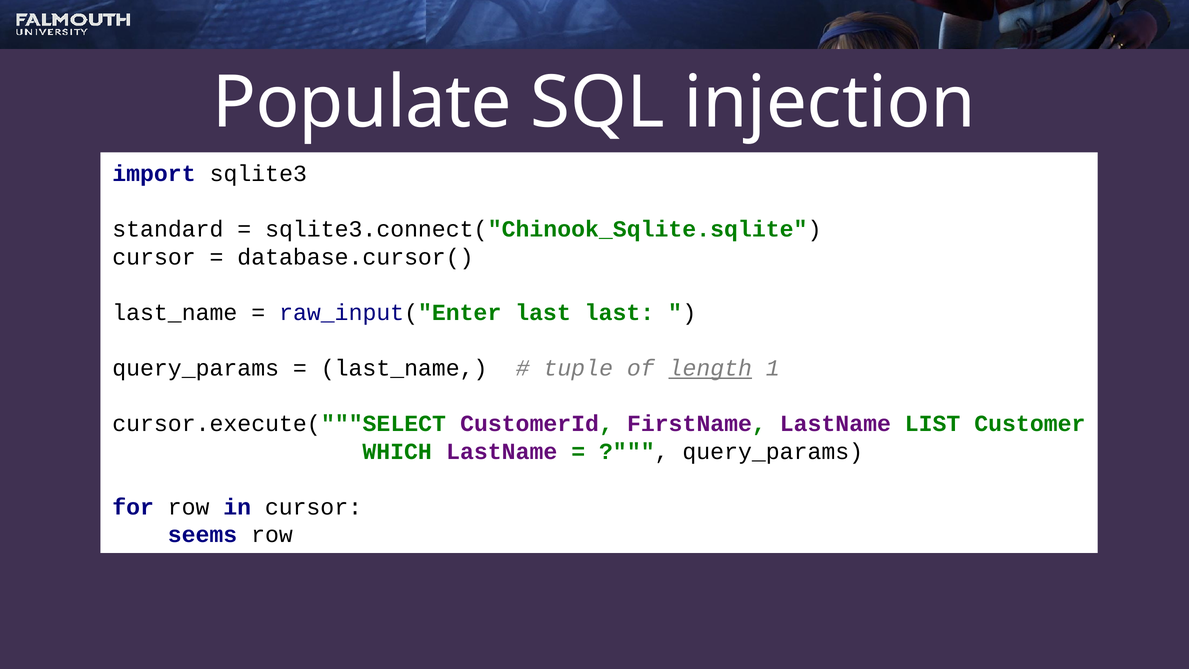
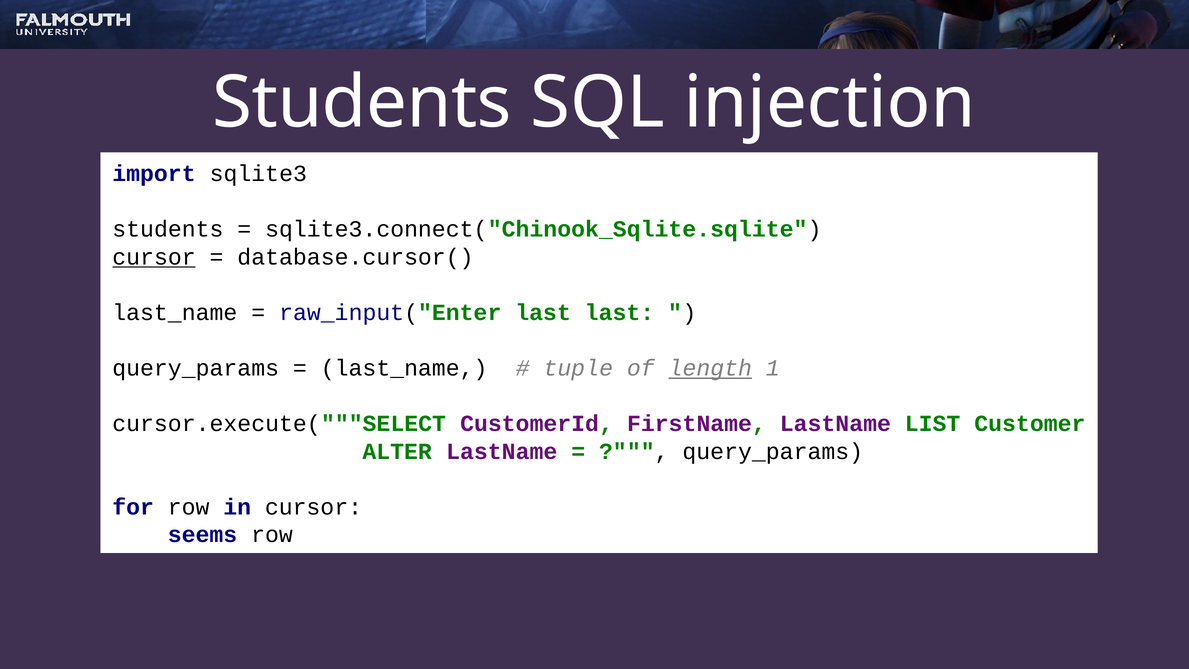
Populate at (362, 103): Populate -> Students
standard at (168, 229): standard -> students
cursor at (154, 257) underline: none -> present
WHICH: WHICH -> ALTER
